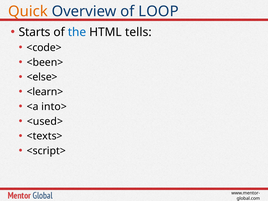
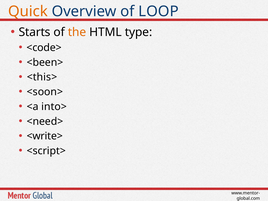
the colour: blue -> orange
tells: tells -> type
<else>: <else> -> <this>
<learn>: <learn> -> <soon>
<used>: <used> -> <need>
<texts>: <texts> -> <write>
